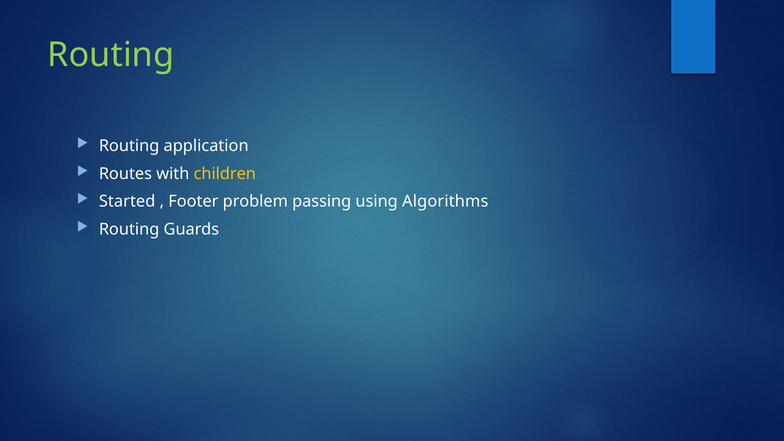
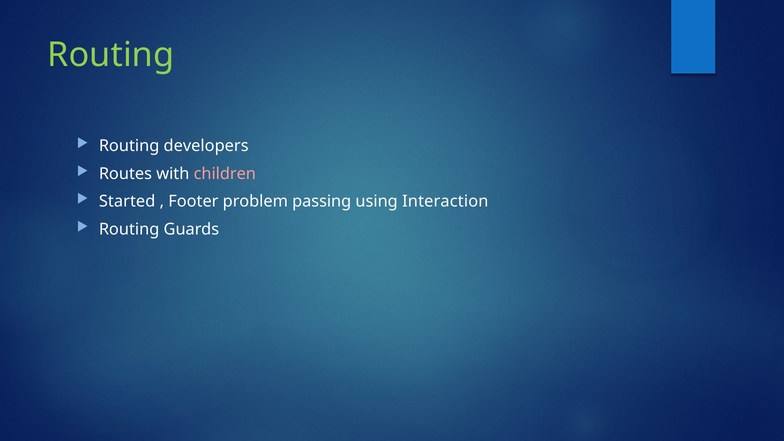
application: application -> developers
children colour: yellow -> pink
Algorithms: Algorithms -> Interaction
